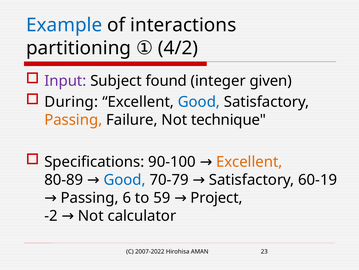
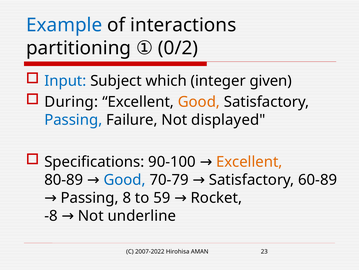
4/2: 4/2 -> 0/2
Input colour: purple -> blue
found: found -> which
Good at (199, 102) colour: blue -> orange
Passing at (73, 120) colour: orange -> blue
technique: technique -> displayed
60-19: 60-19 -> 60-89
6: 6 -> 8
Project: Project -> Rocket
-2: -2 -> -8
calculator: calculator -> underline
